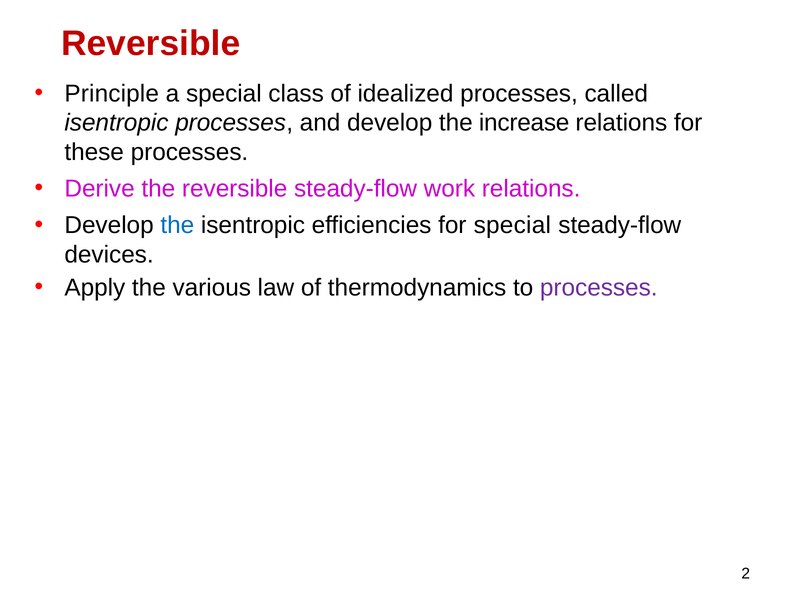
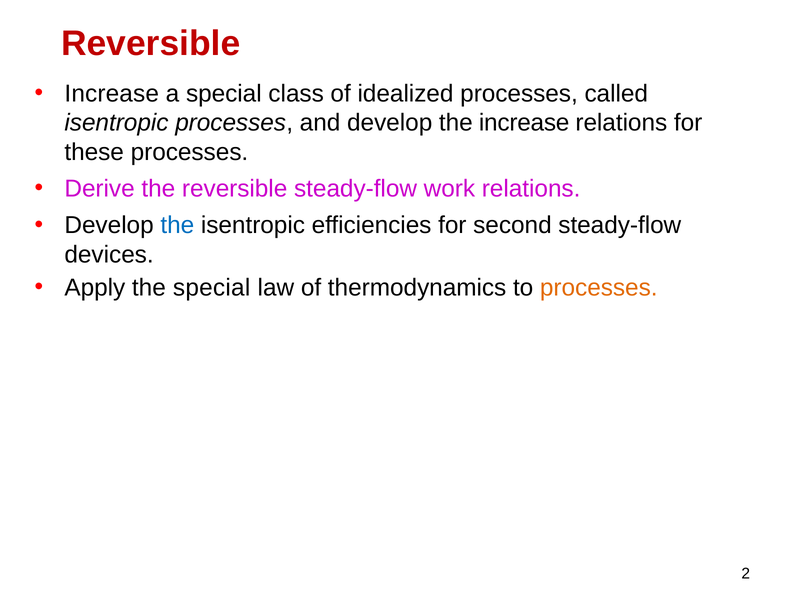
Principle at (112, 93): Principle -> Increase
for special: special -> second
the various: various -> special
processes at (599, 287) colour: purple -> orange
